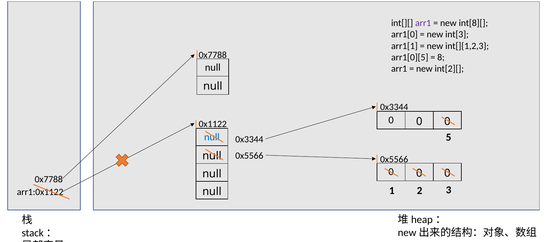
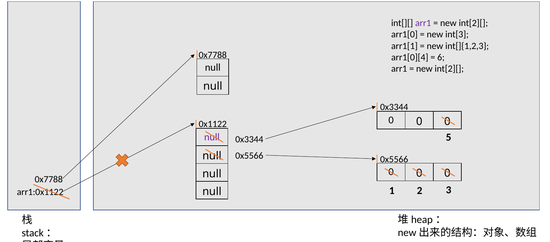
int[8][ at (473, 23): int[8][ -> int[2][
arr1[0][5: arr1[0][5 -> arr1[0][4
8: 8 -> 6
null at (212, 137) colour: blue -> purple
